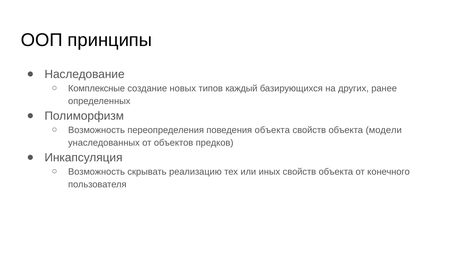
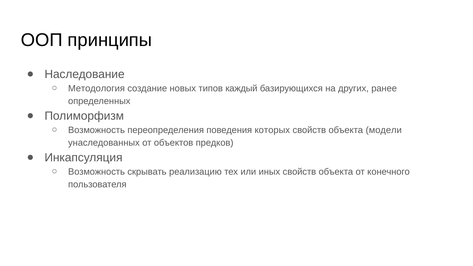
Комплексные: Комплексные -> Методология
поведения объекта: объекта -> которых
